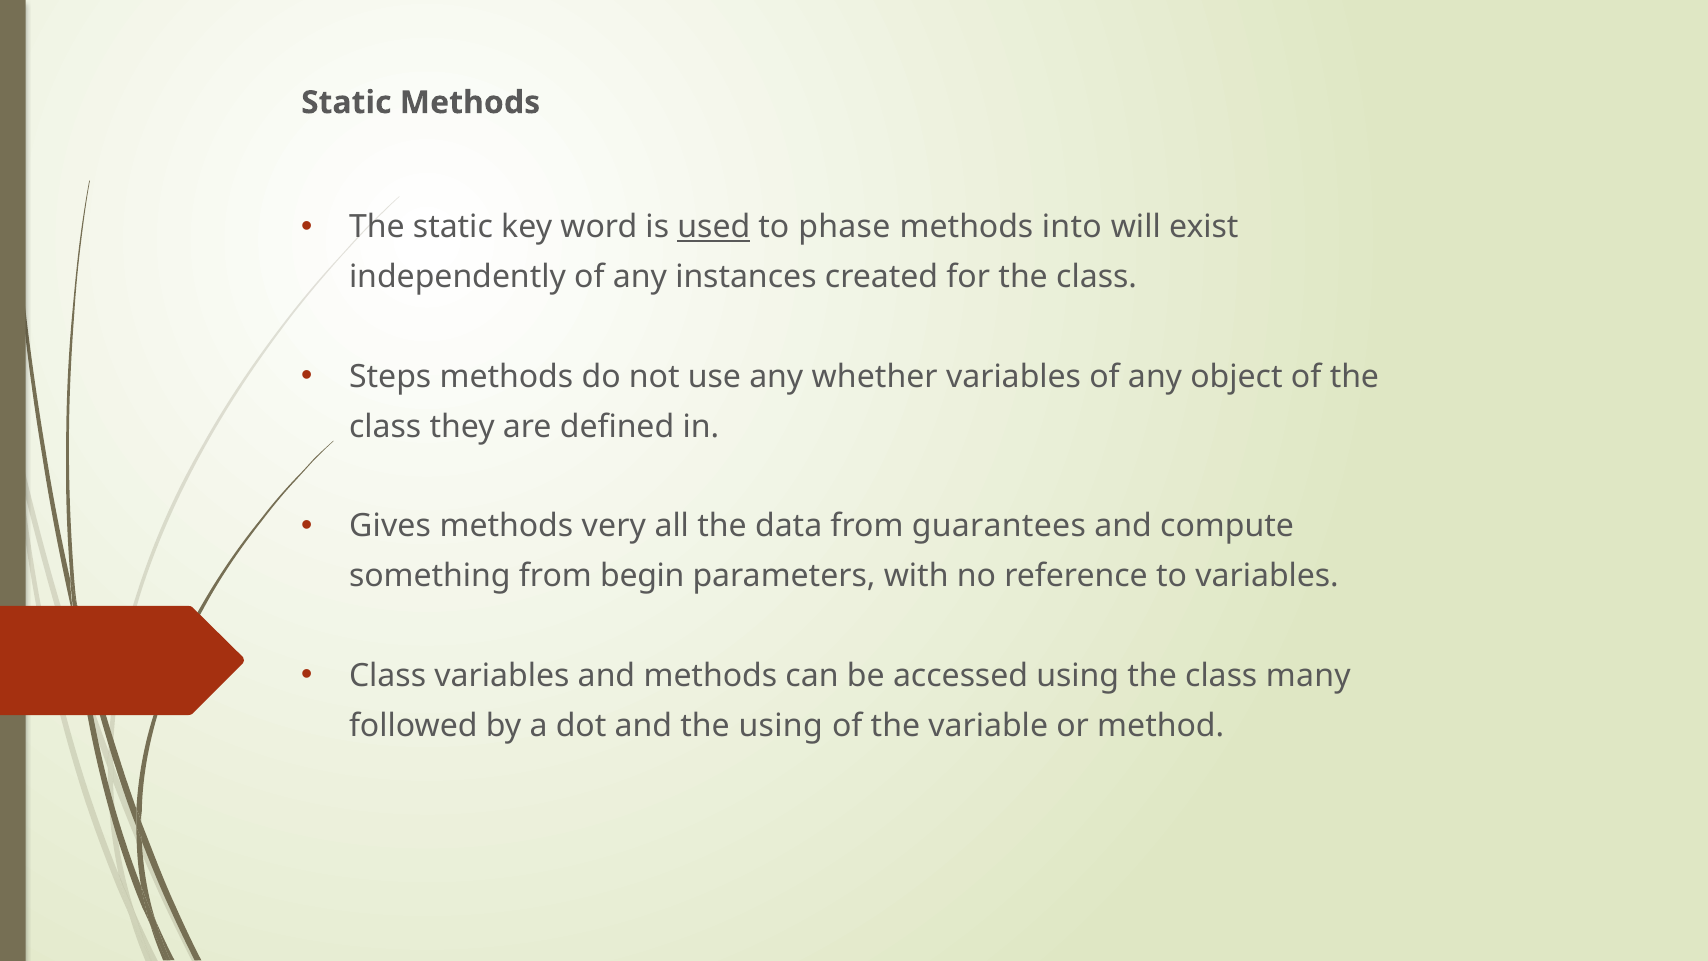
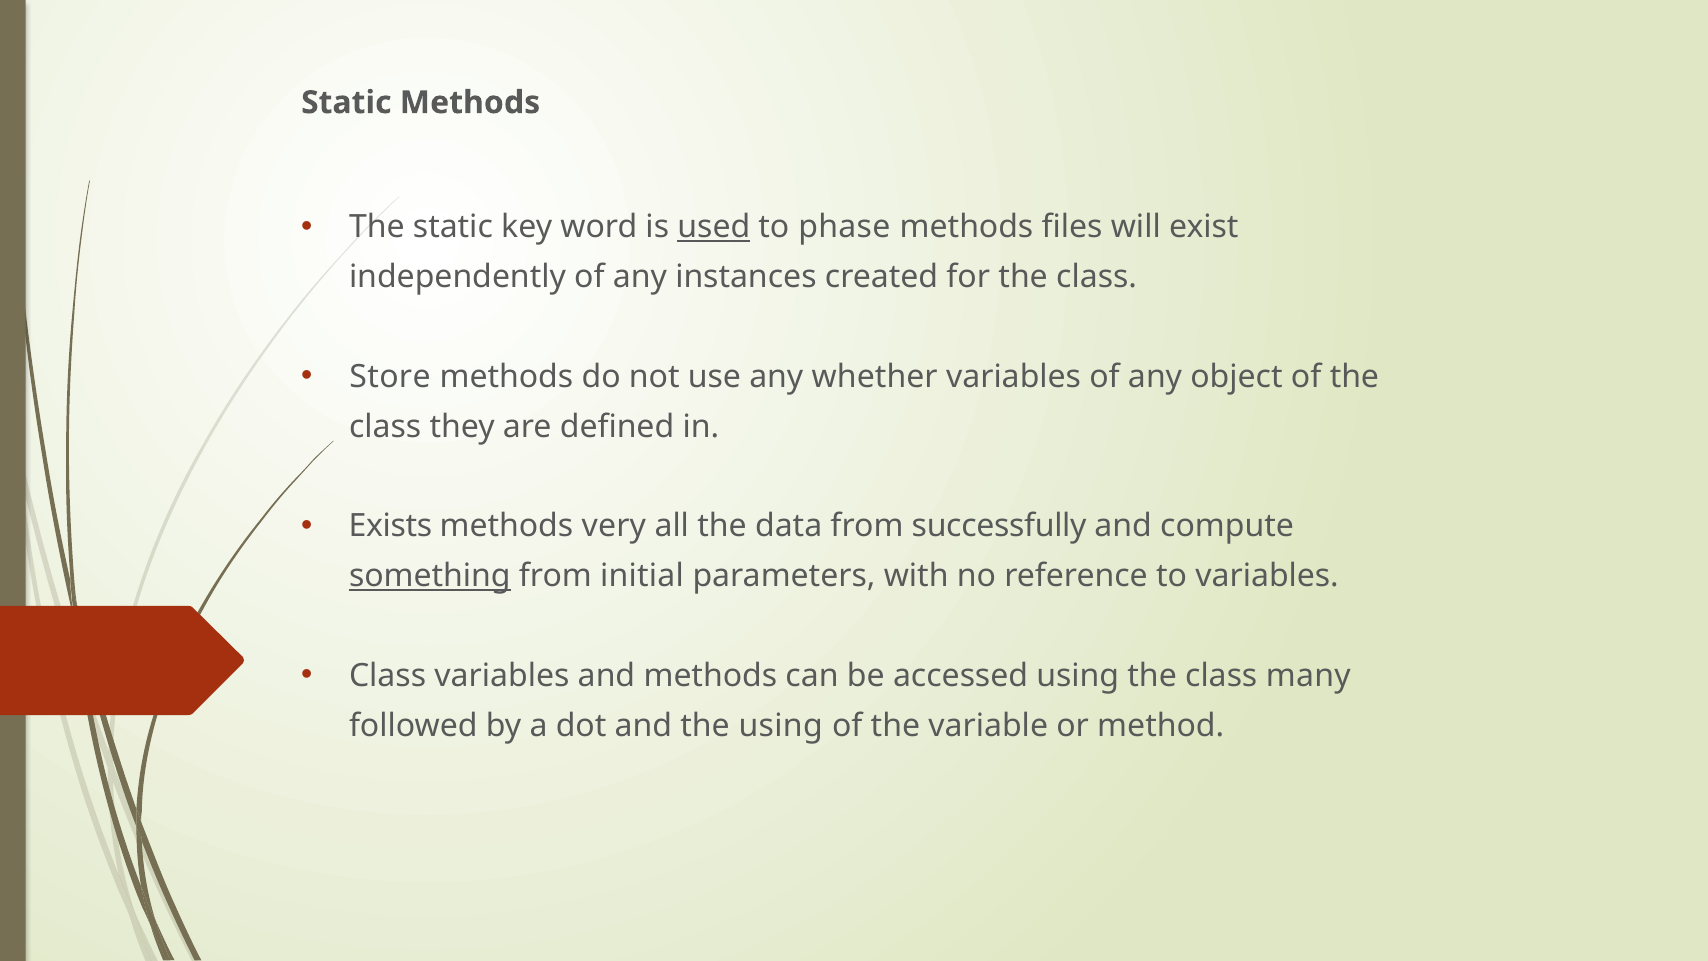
into: into -> files
Steps: Steps -> Store
Gives: Gives -> Exists
guarantees: guarantees -> successfully
something underline: none -> present
begin: begin -> initial
